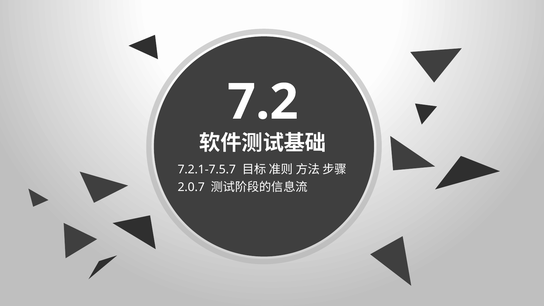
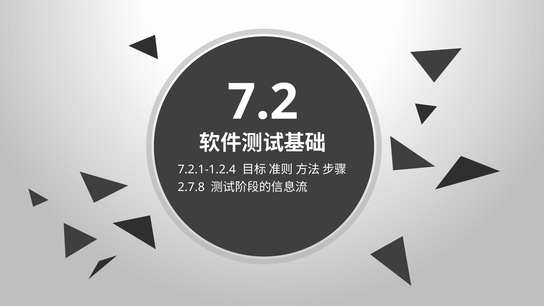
7.2.1-7.5.7: 7.2.1-7.5.7 -> 7.2.1-1.2.4
2.0.7: 2.0.7 -> 2.7.8
